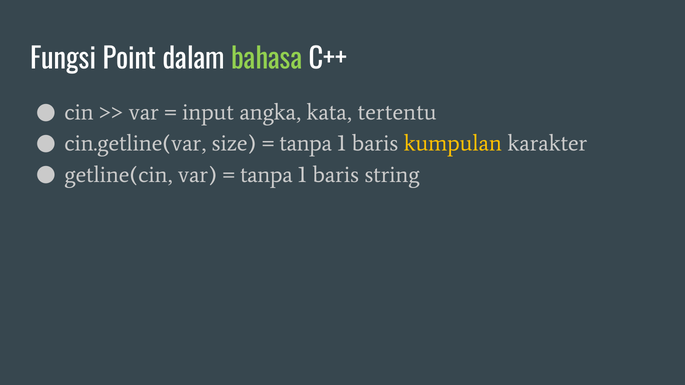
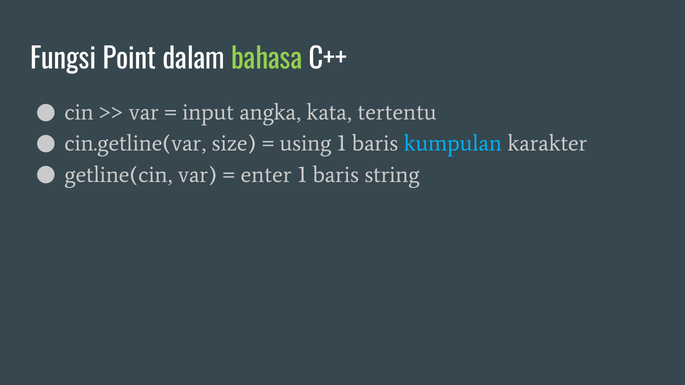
tanpa at (306, 144): tanpa -> using
kumpulan colour: yellow -> light blue
tanpa at (266, 175): tanpa -> enter
